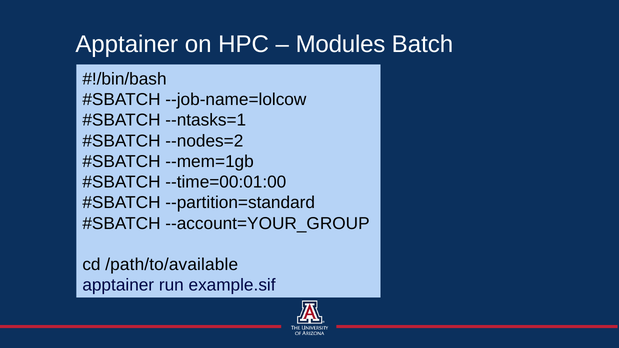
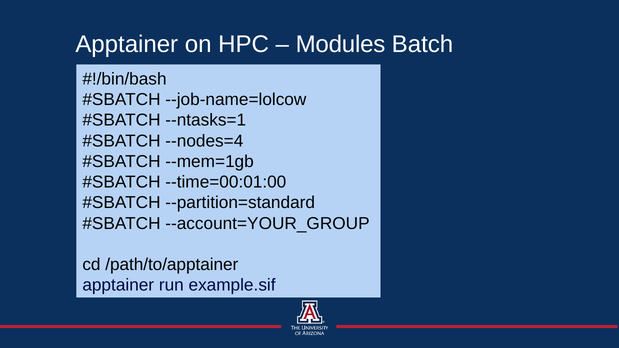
--nodes=2: --nodes=2 -> --nodes=4
/path/to/available: /path/to/available -> /path/to/apptainer
